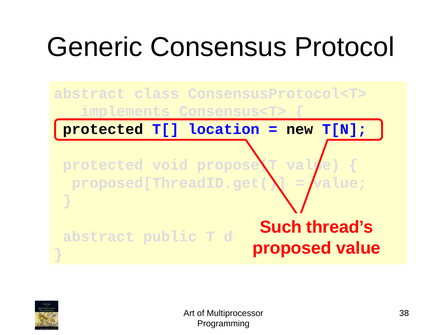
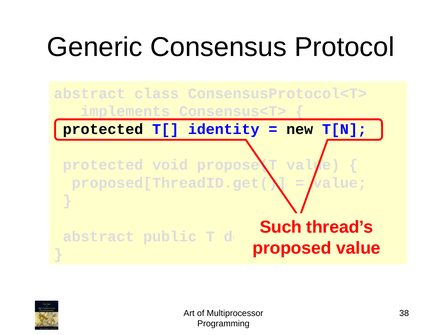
location: location -> identity
